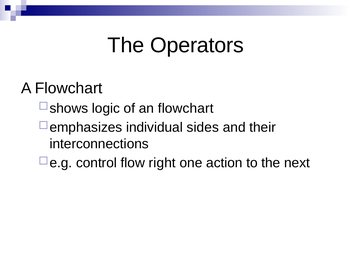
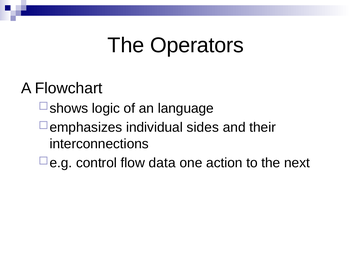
an flowchart: flowchart -> language
right: right -> data
